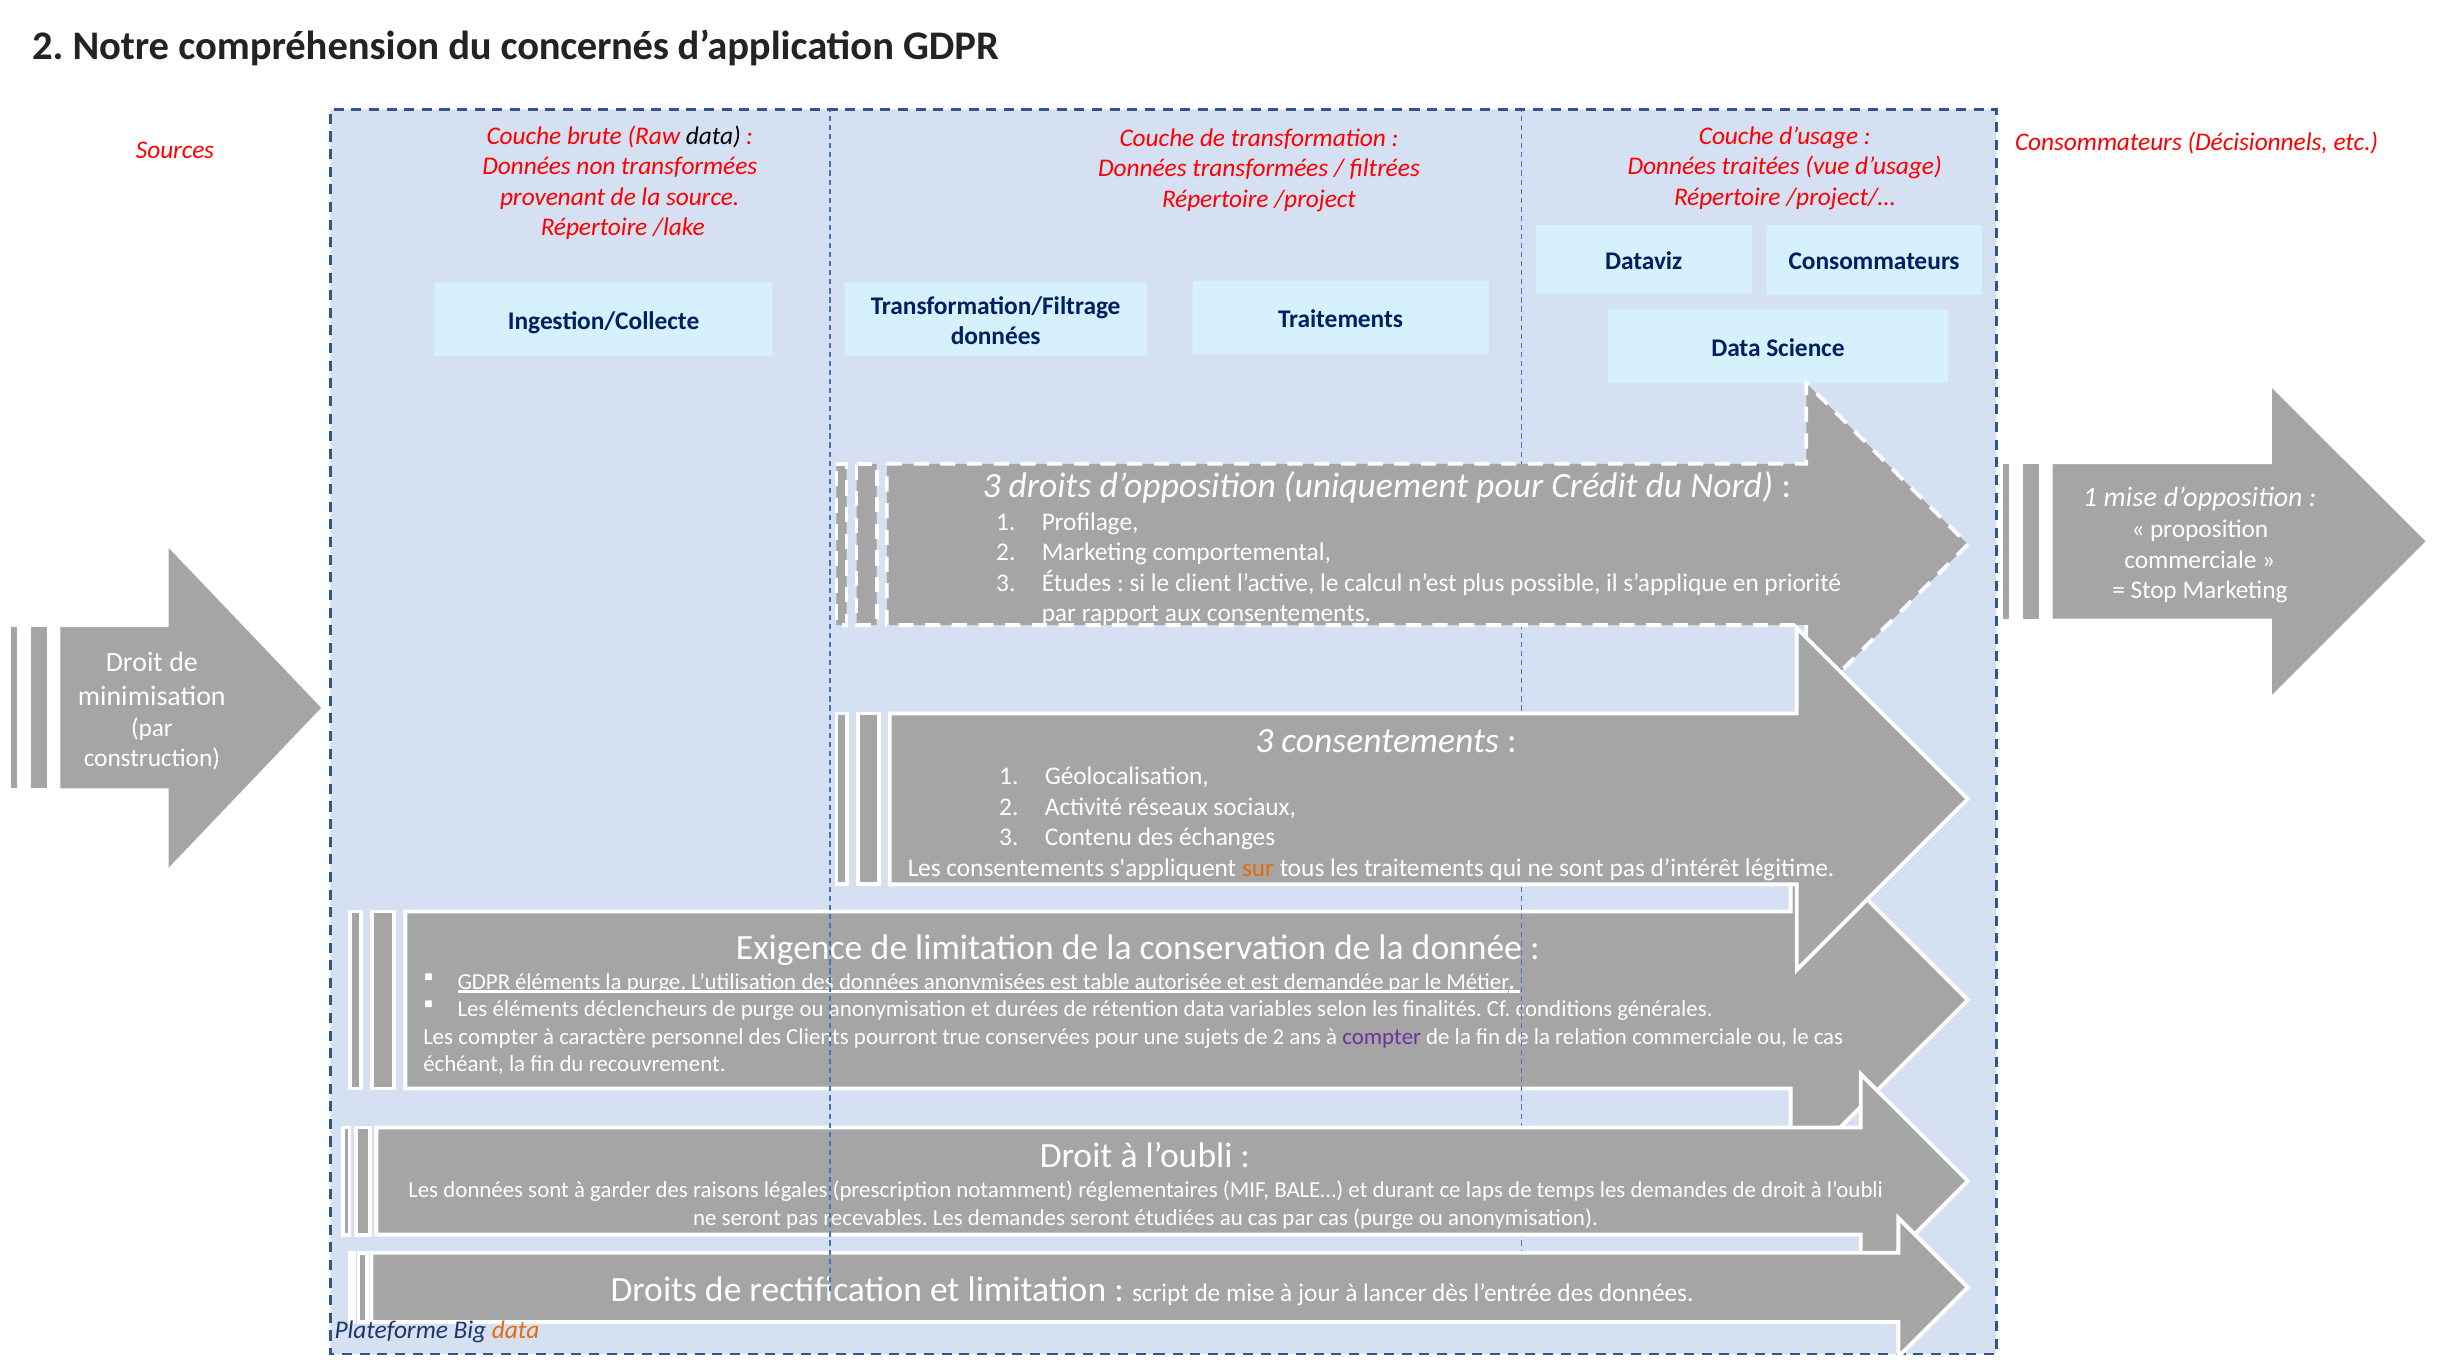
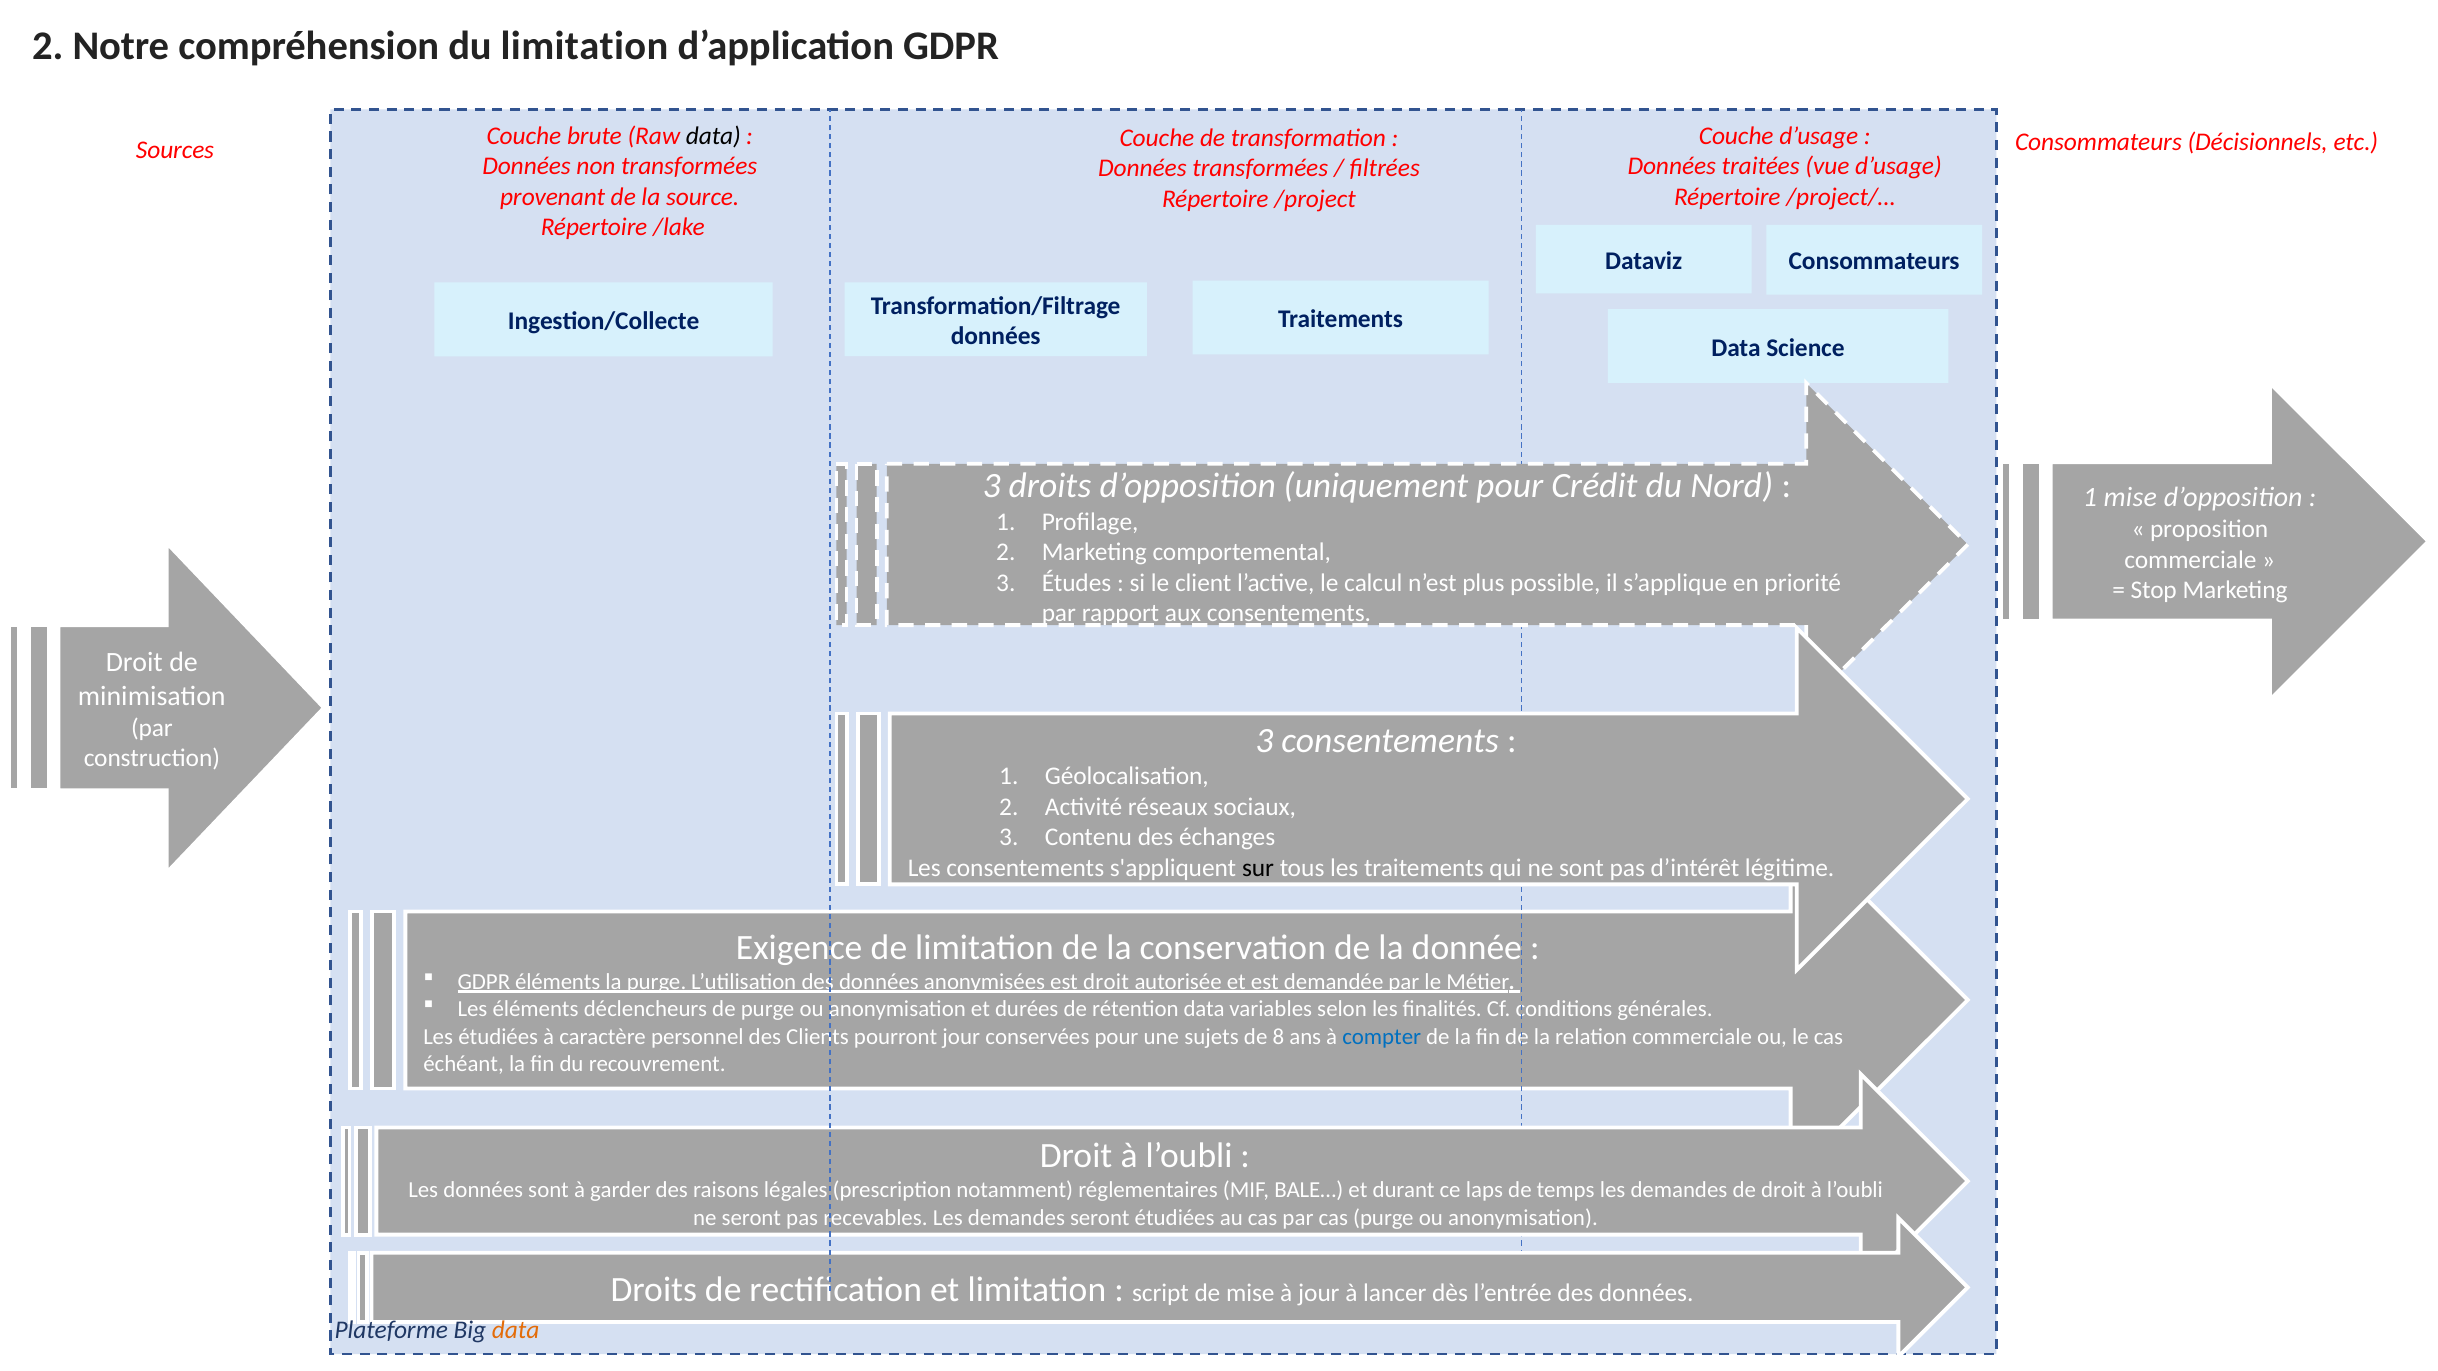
du concernés: concernés -> limitation
sur colour: orange -> black
est table: table -> droit
Les compter: compter -> étudiées
pourront true: true -> jour
de 2: 2 -> 8
compter at (1382, 1037) colour: purple -> blue
